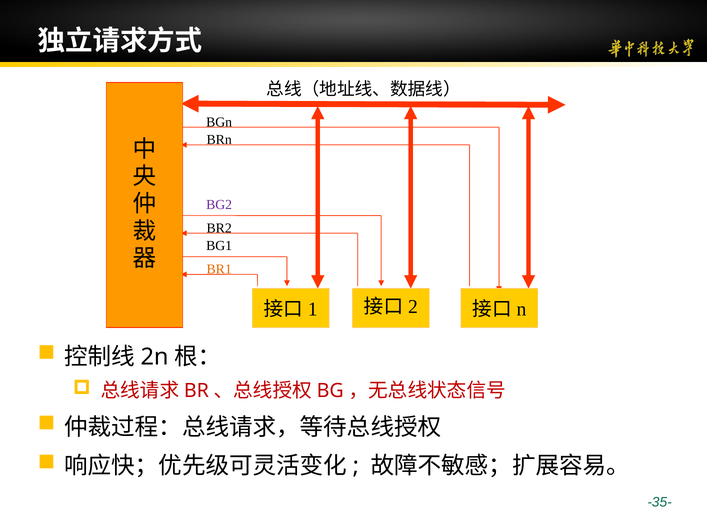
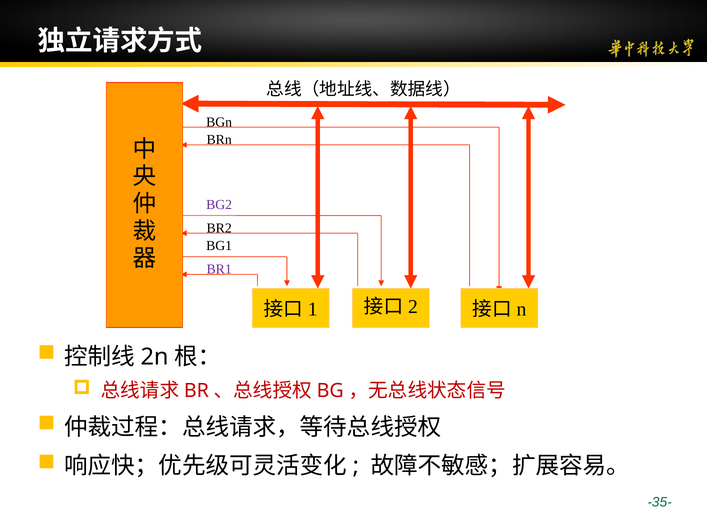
BR1 colour: orange -> purple
